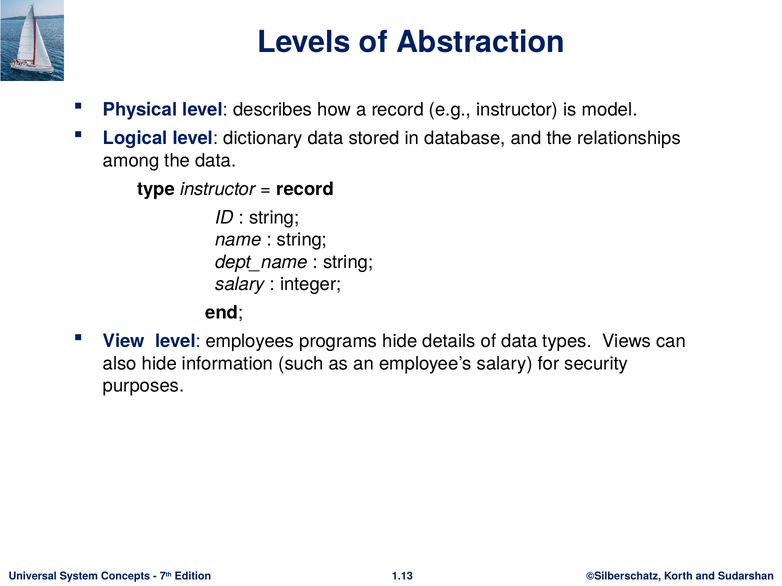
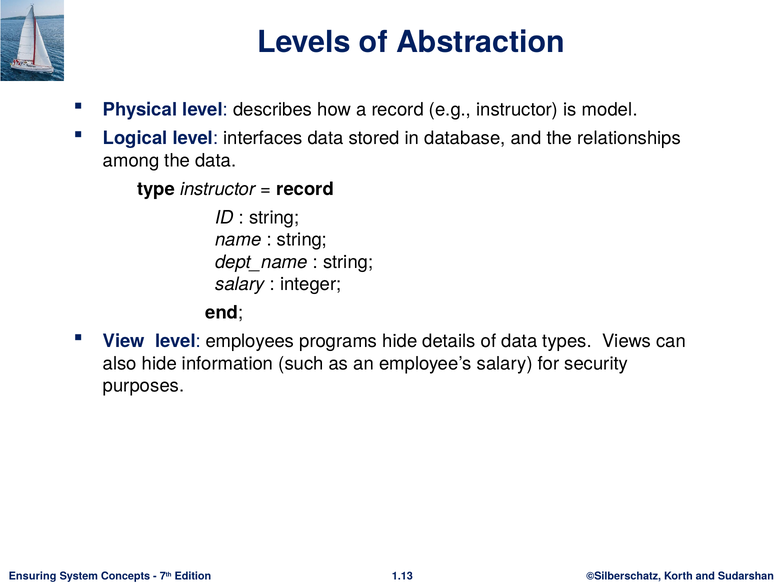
dictionary: dictionary -> interfaces
Universal: Universal -> Ensuring
